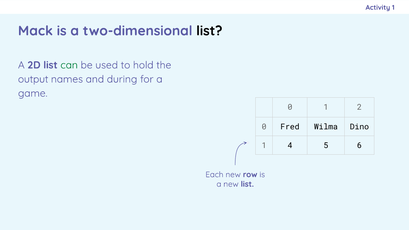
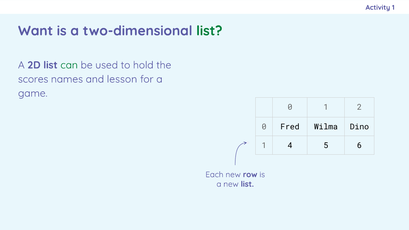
Mack: Mack -> Want
list at (209, 31) colour: black -> green
output: output -> scores
during: during -> lesson
